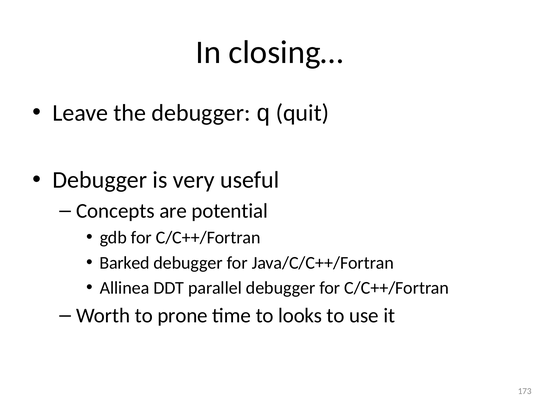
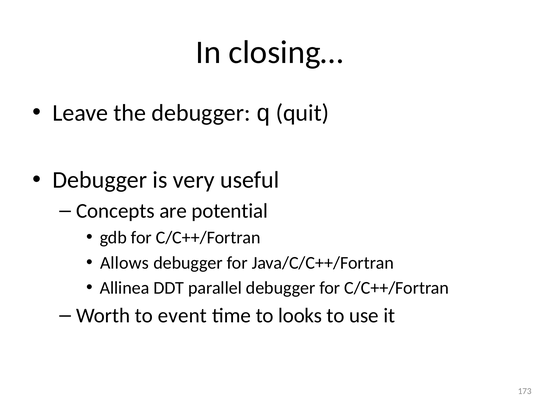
Barked: Barked -> Allows
prone: prone -> event
